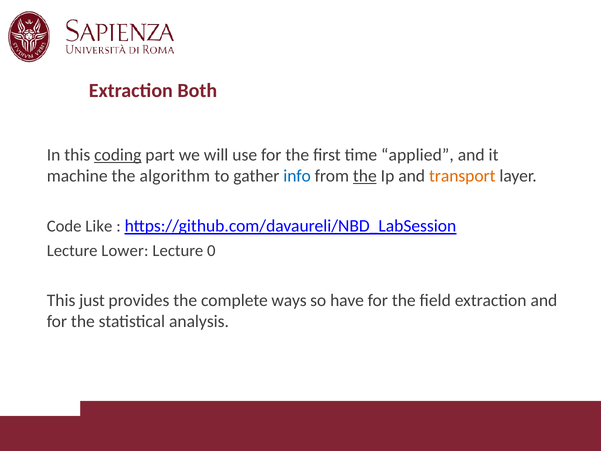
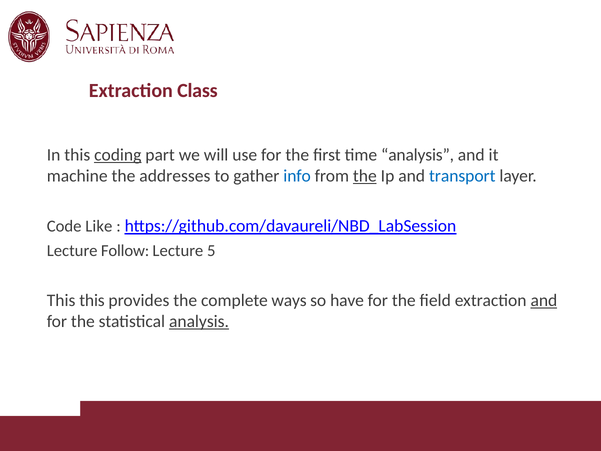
Both: Both -> Class
time applied: applied -> analysis
algorithm: algorithm -> addresses
transport colour: orange -> blue
Lower: Lower -> Follow
0: 0 -> 5
This just: just -> this
and at (544, 300) underline: none -> present
analysis at (199, 321) underline: none -> present
